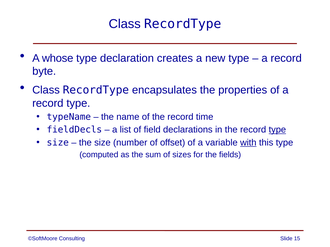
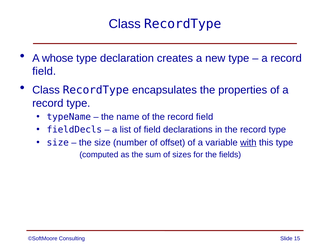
byte at (44, 71): byte -> field
the record time: time -> field
type at (277, 130) underline: present -> none
